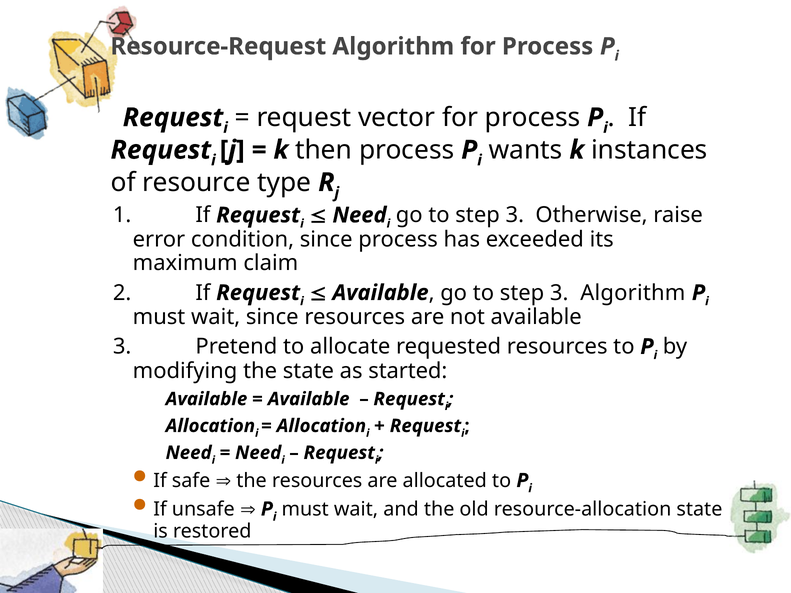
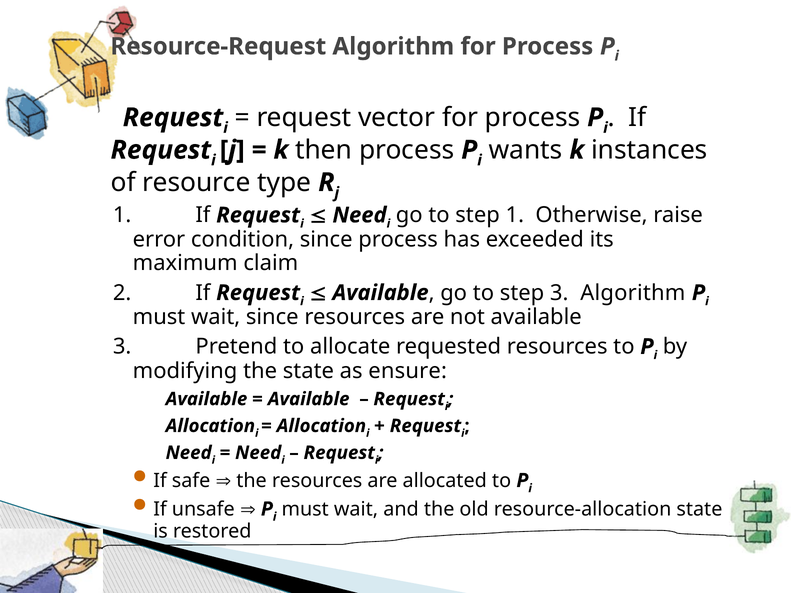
3 at (515, 215): 3 -> 1
started: started -> ensure
